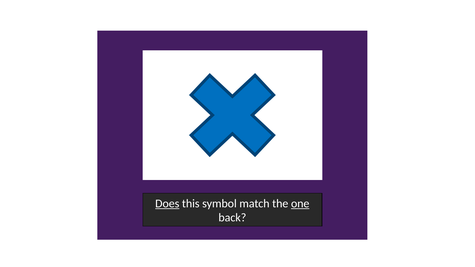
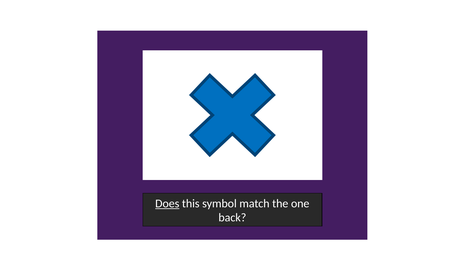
one underline: present -> none
